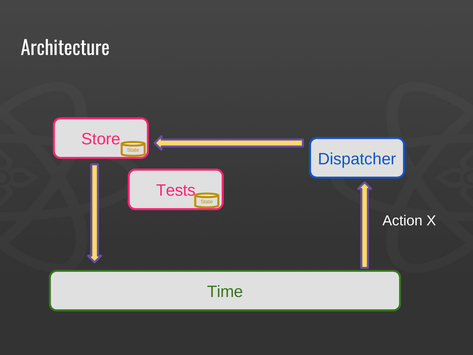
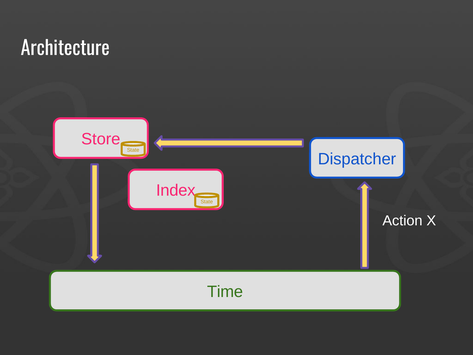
Tests: Tests -> Index
